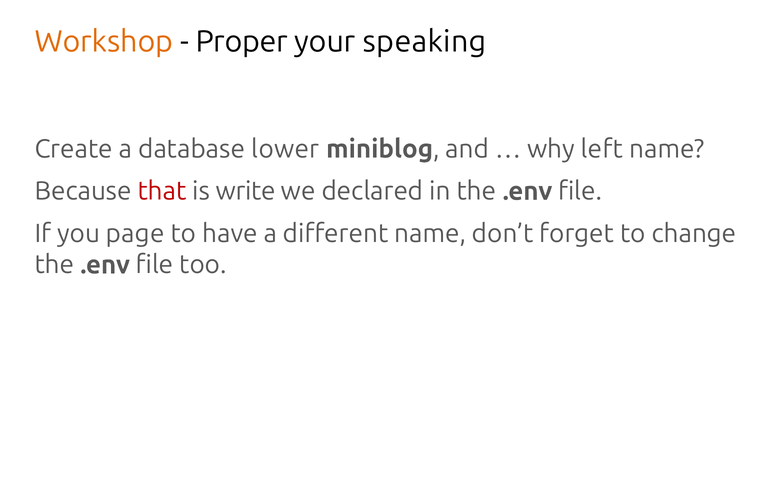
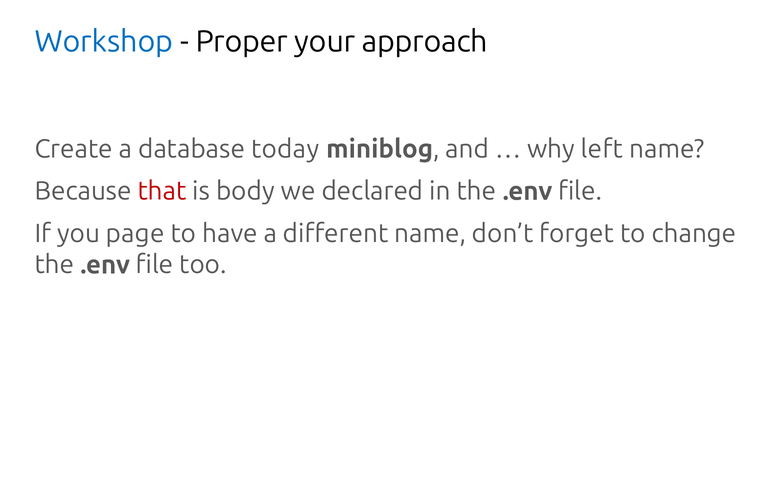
Workshop colour: orange -> blue
speaking: speaking -> approach
lower: lower -> today
write: write -> body
